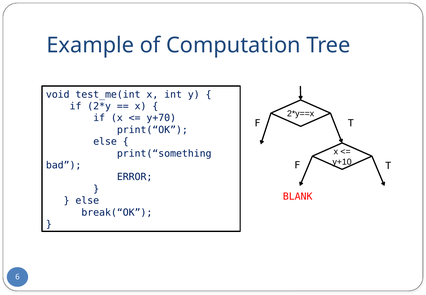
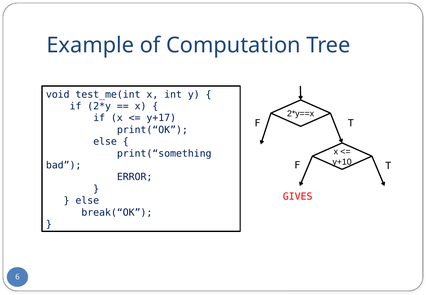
y+70: y+70 -> y+17
BLANK: BLANK -> GIVES
